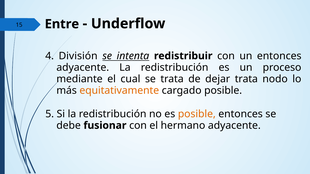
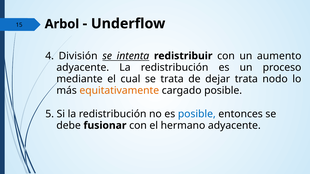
Entre: Entre -> Arbol
un entonces: entonces -> aumento
posible at (197, 114) colour: orange -> blue
